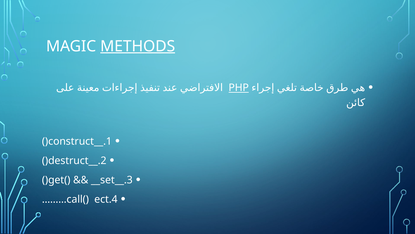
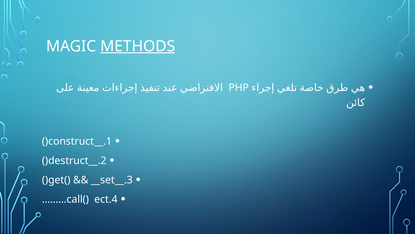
PHP underline: present -> none
